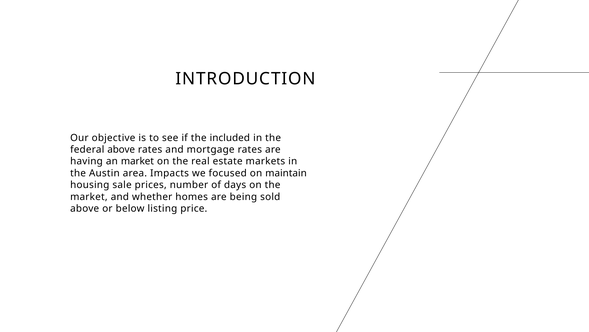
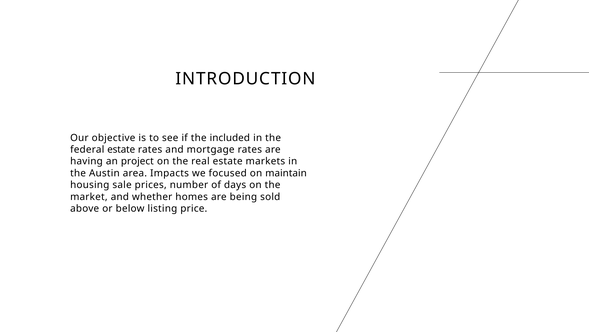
federal above: above -> estate
an market: market -> project
